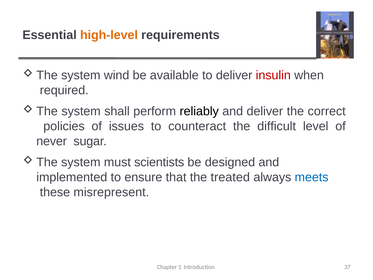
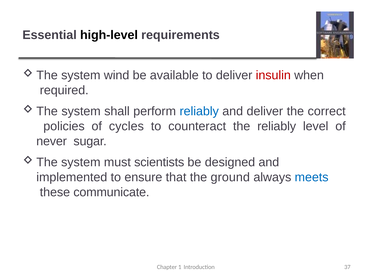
high-level colour: orange -> black
reliably at (199, 111) colour: black -> blue
issues: issues -> cycles
the difficult: difficult -> reliably
treated: treated -> ground
misrepresent: misrepresent -> communicate
